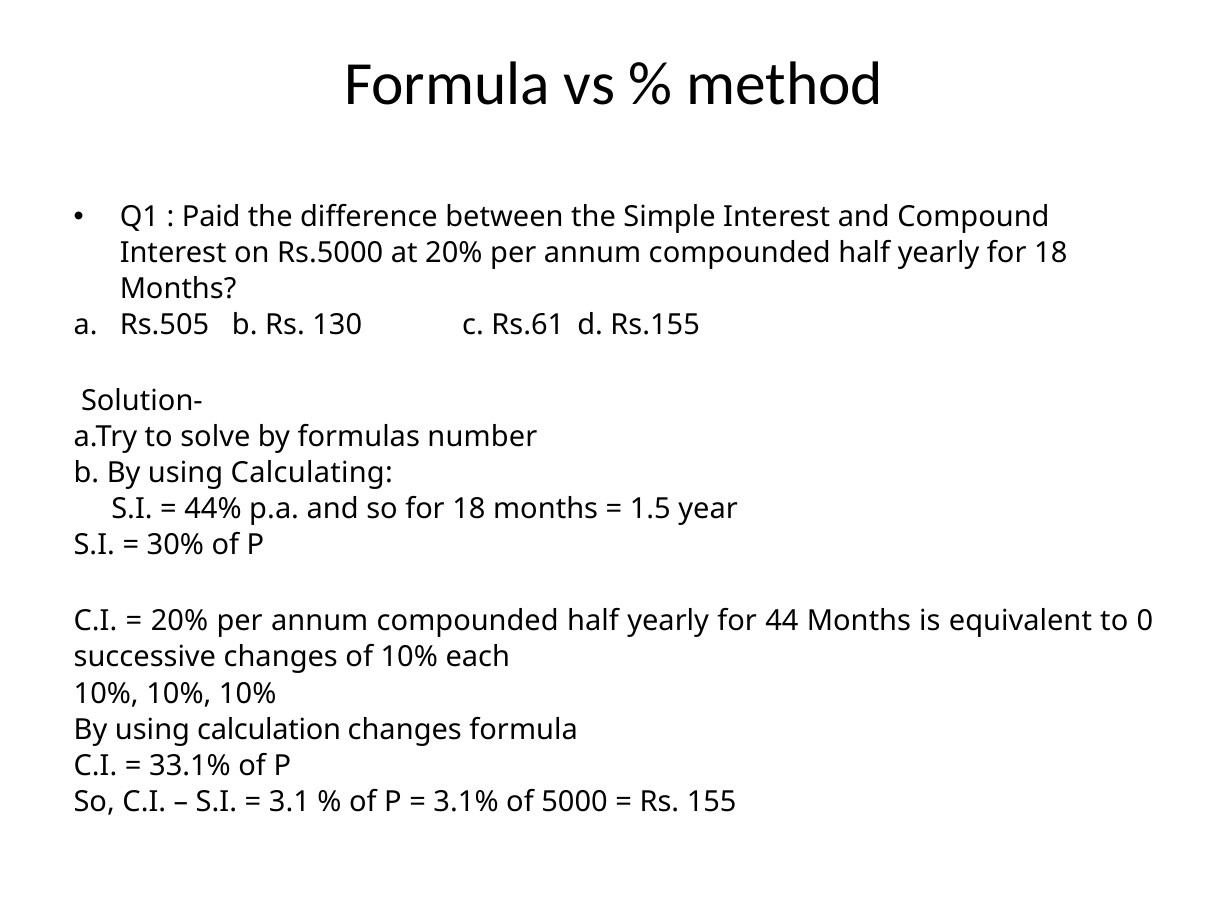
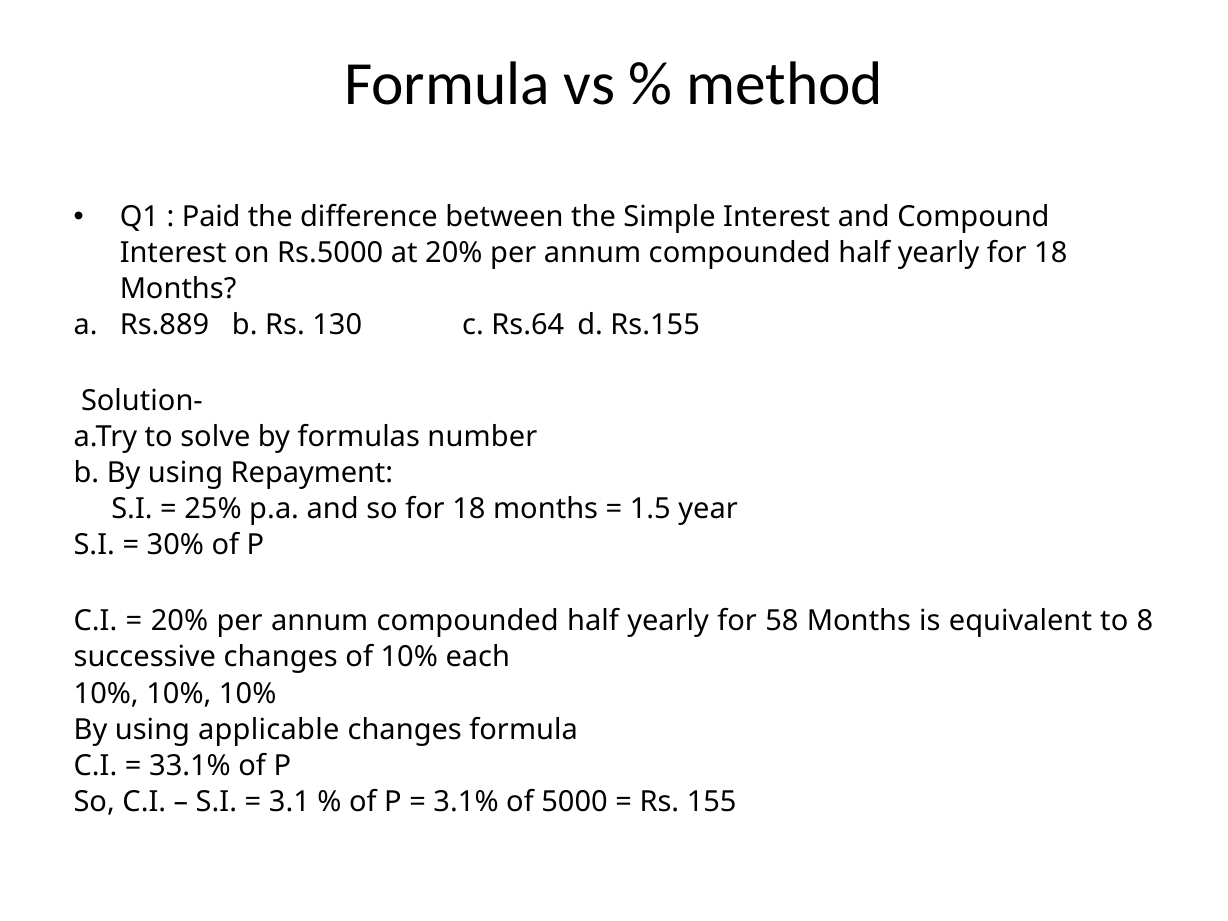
Rs.505: Rs.505 -> Rs.889
Rs.61: Rs.61 -> Rs.64
Calculating: Calculating -> Repayment
44%: 44% -> 25%
44: 44 -> 58
0: 0 -> 8
calculation: calculation -> applicable
